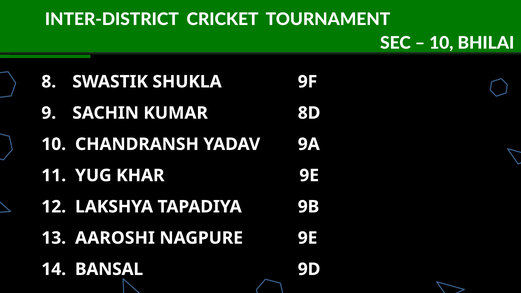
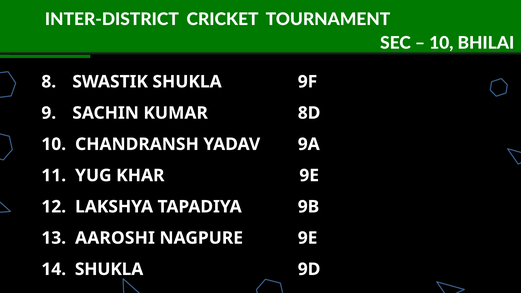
BANSAL at (109, 269): BANSAL -> SHUKLA
